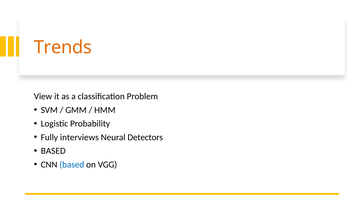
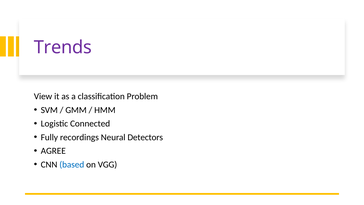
Trends colour: orange -> purple
Probability: Probability -> Connected
interviews: interviews -> recordings
BASED at (53, 151): BASED -> AGREE
